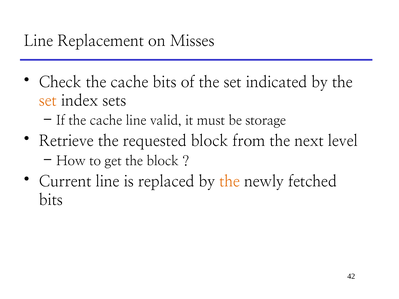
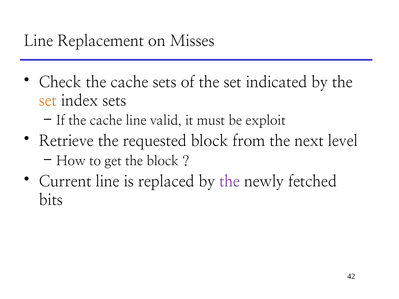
cache bits: bits -> sets
storage: storage -> exploit
the at (230, 182) colour: orange -> purple
